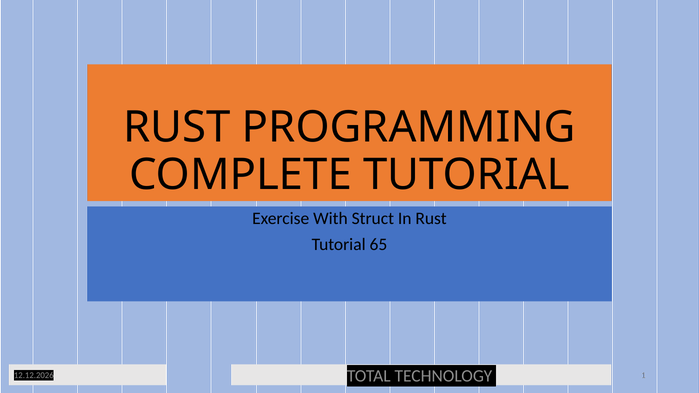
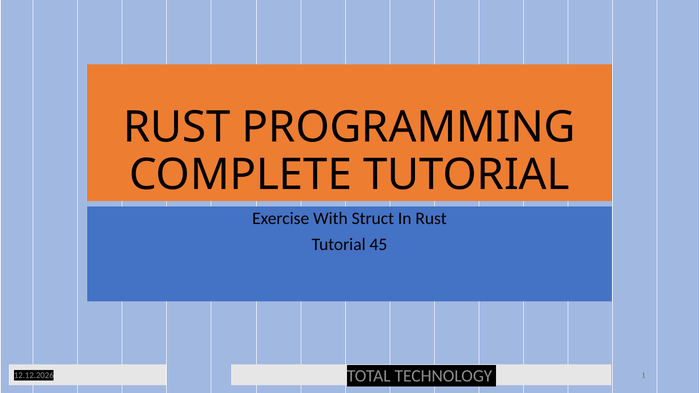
65: 65 -> 45
